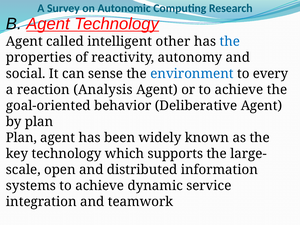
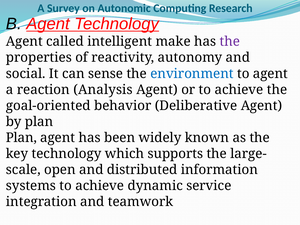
other: other -> make
the at (230, 42) colour: blue -> purple
to every: every -> agent
